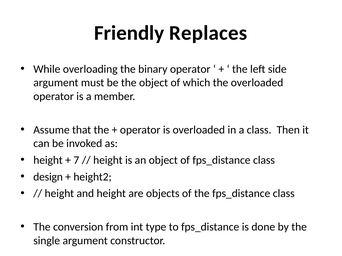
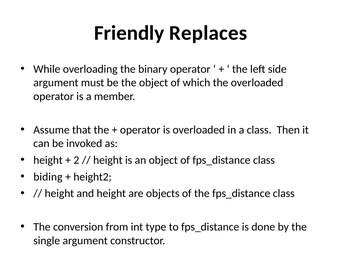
7: 7 -> 2
design: design -> biding
